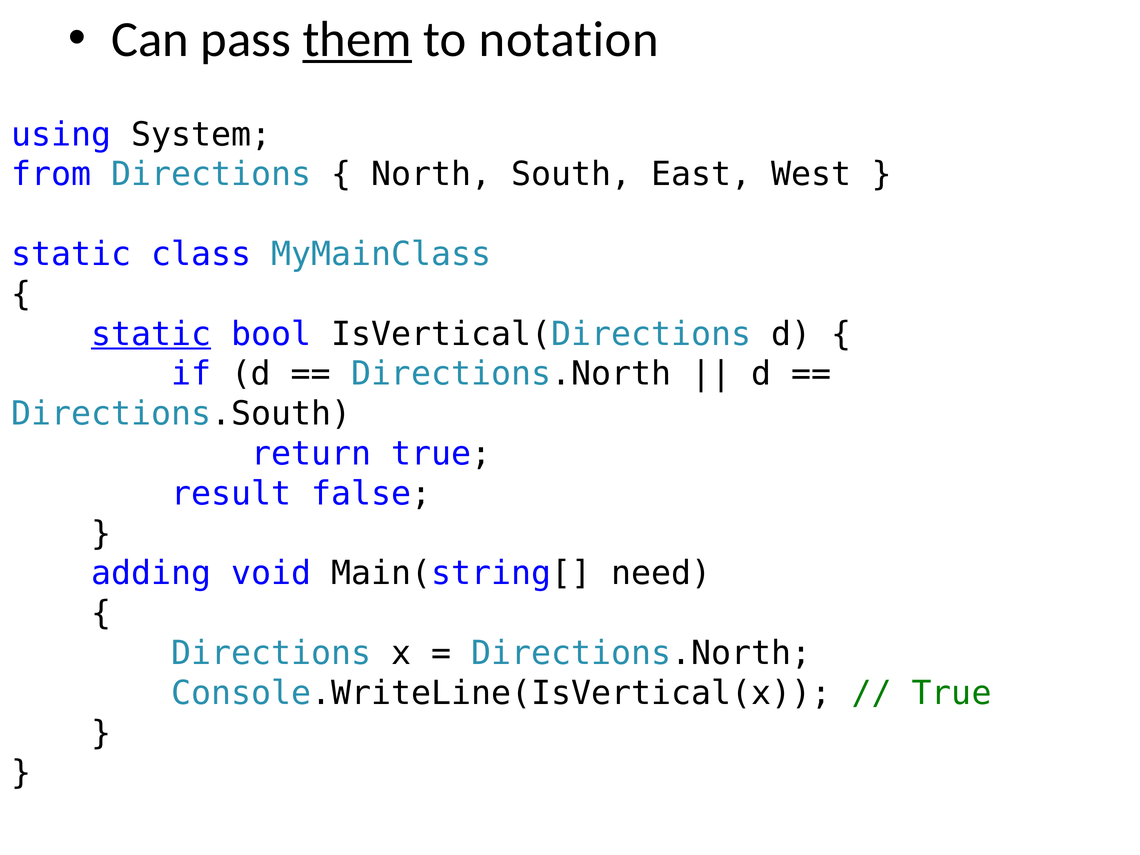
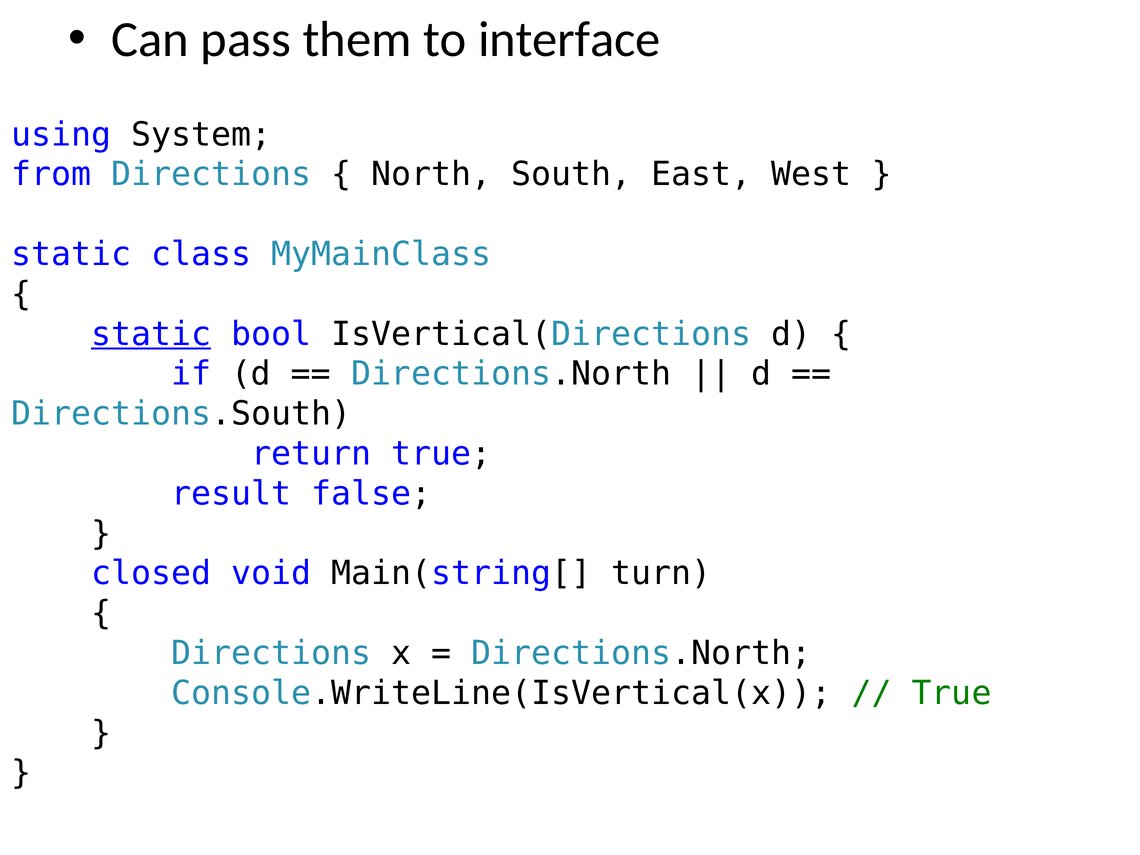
them underline: present -> none
notation: notation -> interface
adding: adding -> closed
need: need -> turn
